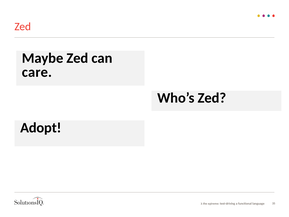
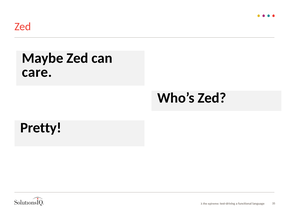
Adopt: Adopt -> Pretty
